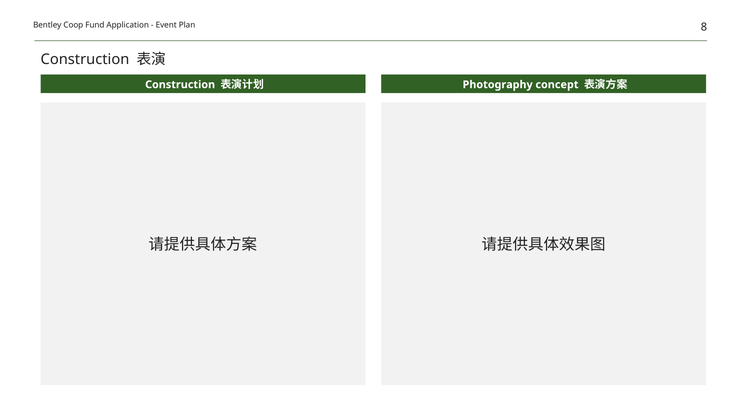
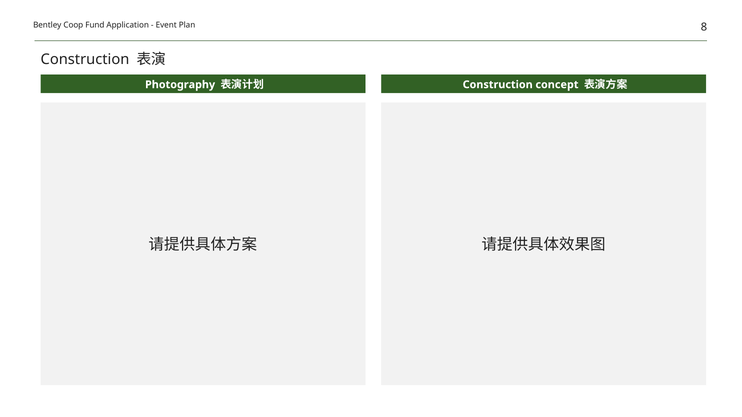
Construction at (180, 85): Construction -> Photography
Photography at (498, 85): Photography -> Construction
